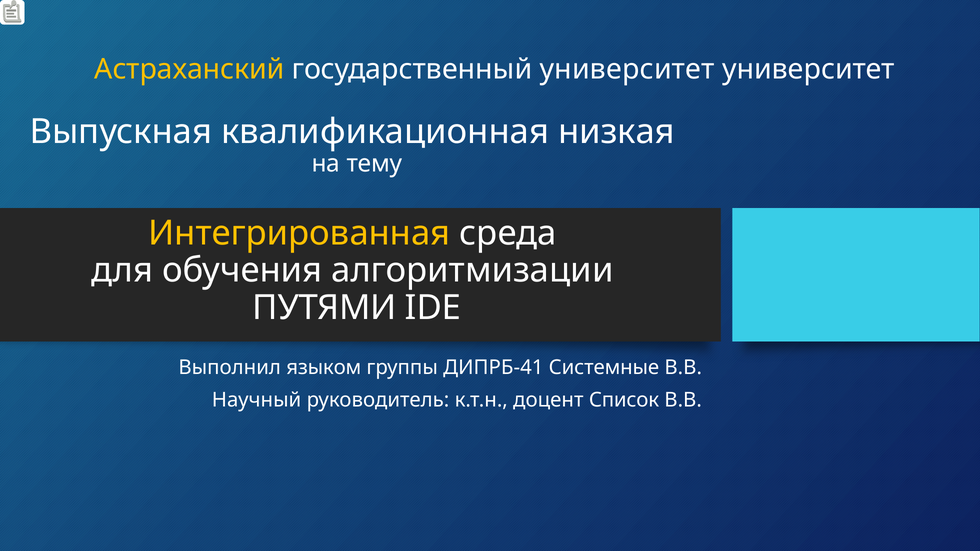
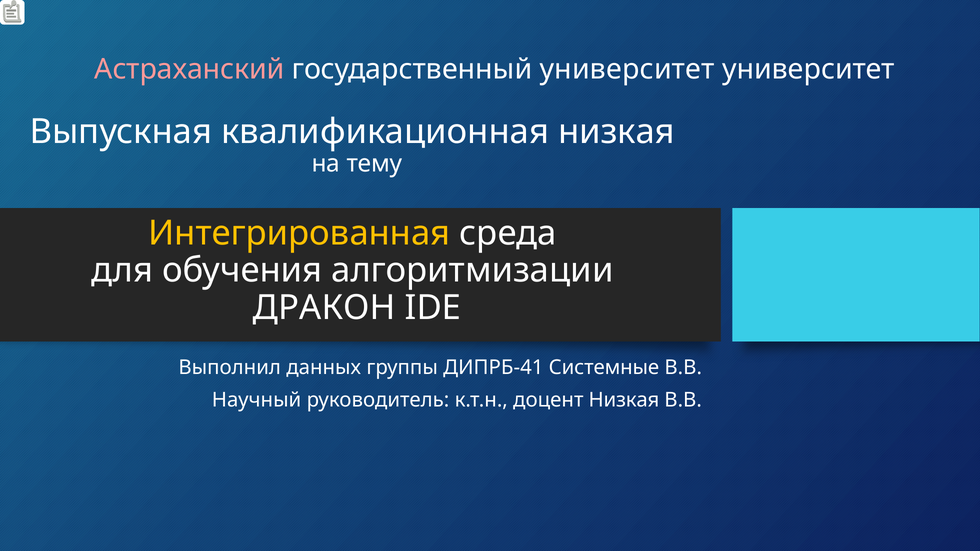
Астраханский colour: yellow -> pink
ПУТЯМИ: ПУТЯМИ -> ДРАКОН
языком: языком -> данных
доцент Список: Список -> Низкая
